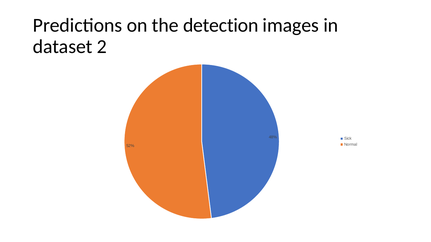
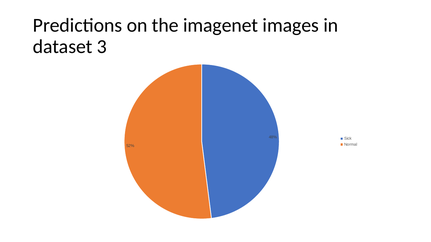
detection: detection -> imagenet
2: 2 -> 3
